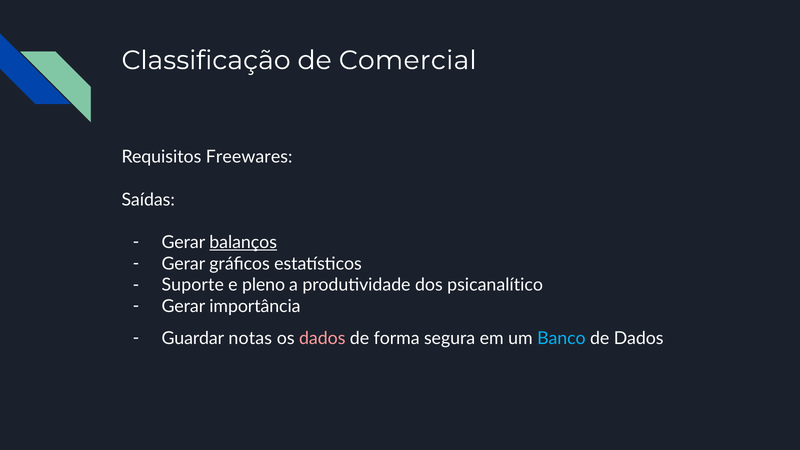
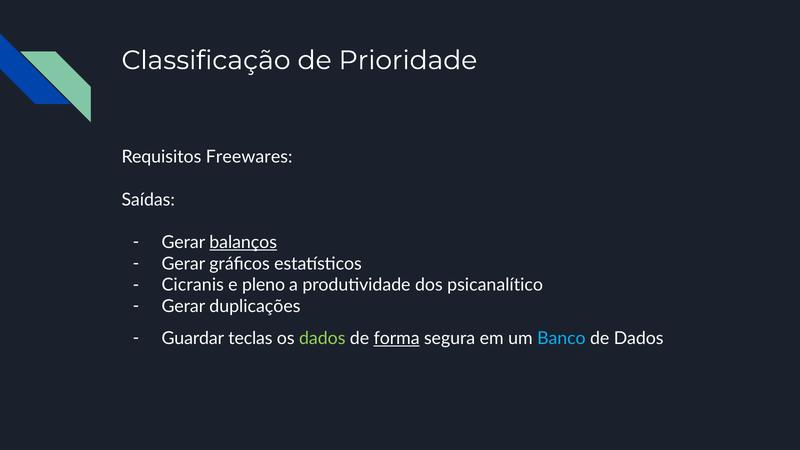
Comercial: Comercial -> Prioridade
Suporte: Suporte -> Cicranis
importância: importância -> duplicações
notas: notas -> teclas
dados at (322, 338) colour: pink -> light green
forma underline: none -> present
